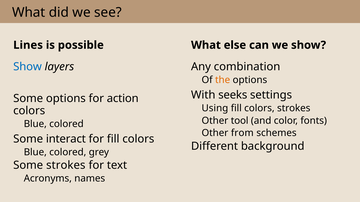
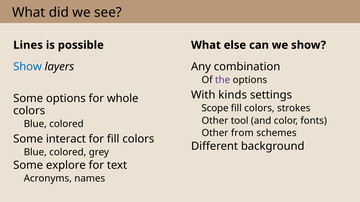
the colour: orange -> purple
seeks: seeks -> kinds
action: action -> whole
Using: Using -> Scope
Some strokes: strokes -> explore
